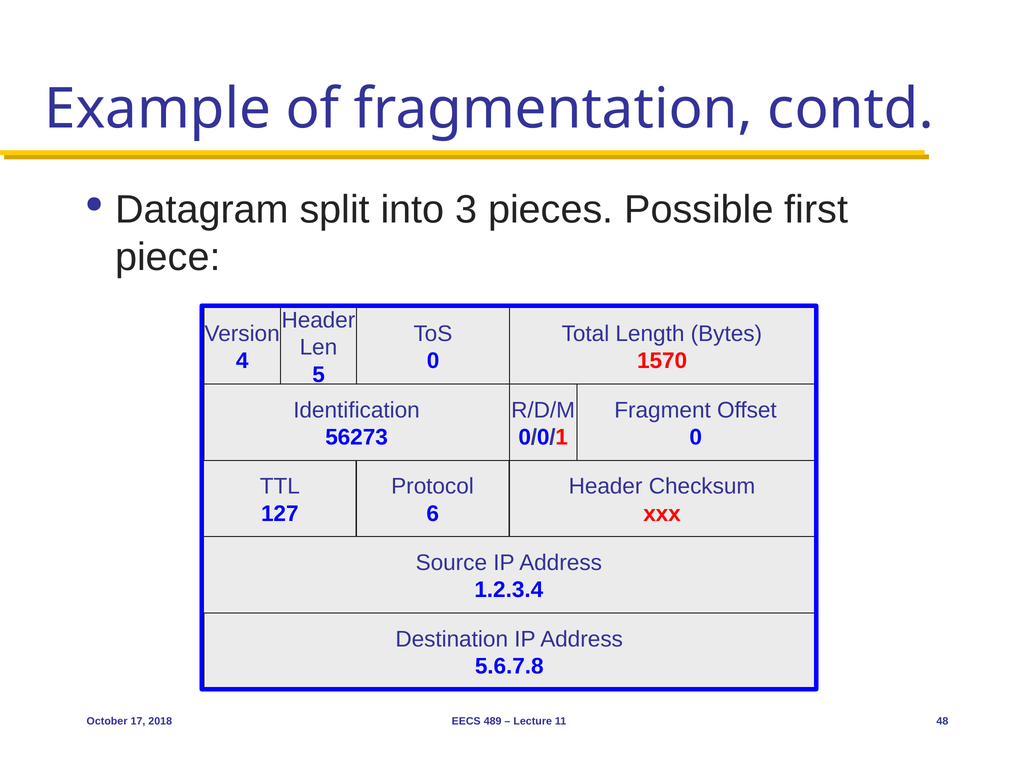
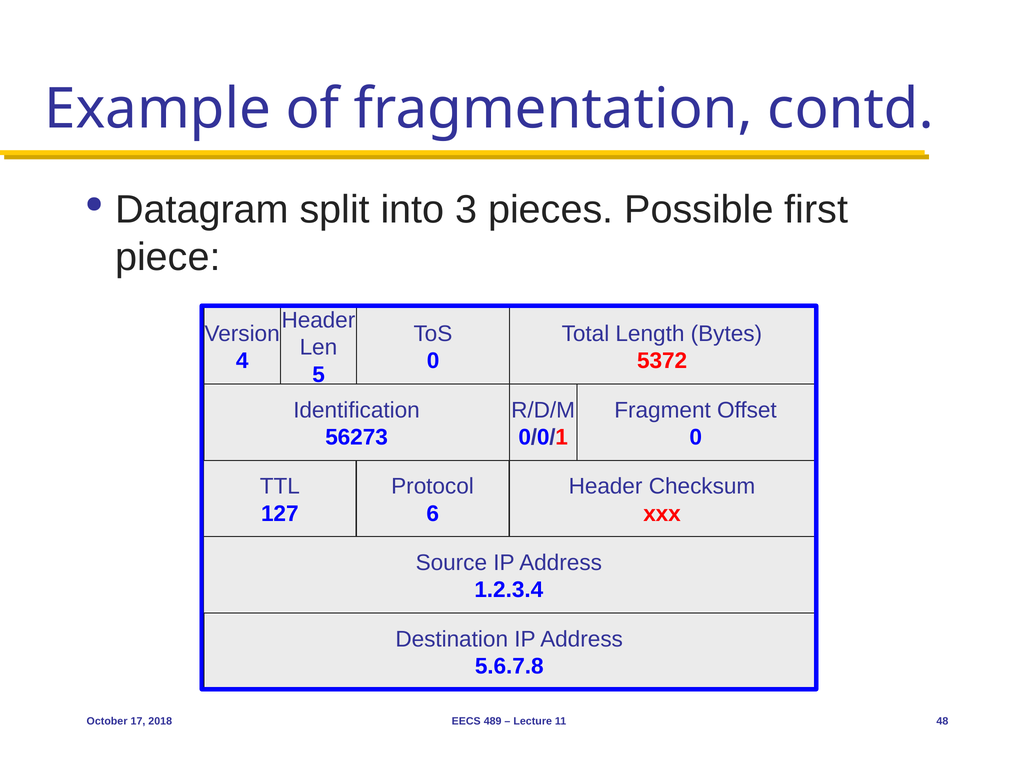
1570: 1570 -> 5372
